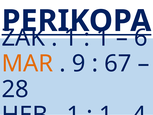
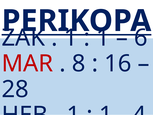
MAR colour: orange -> red
9: 9 -> 8
67: 67 -> 16
